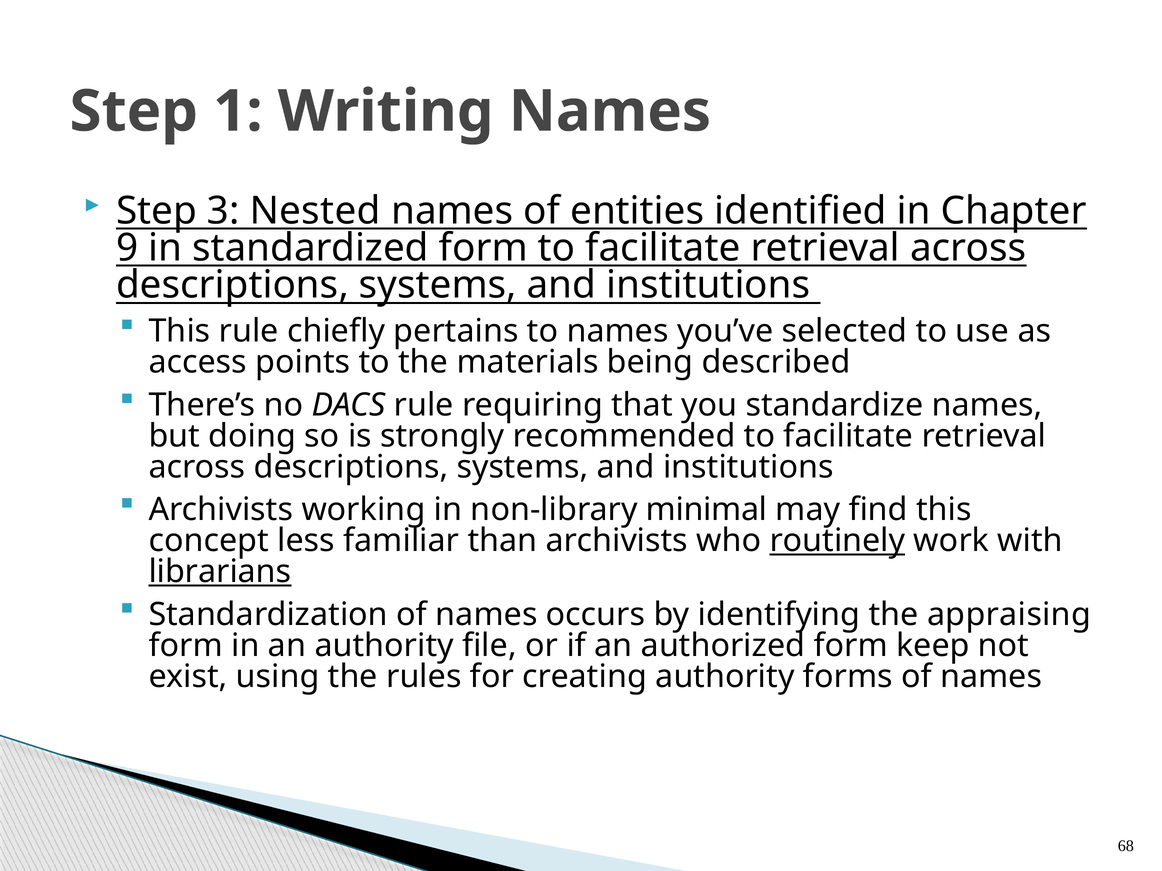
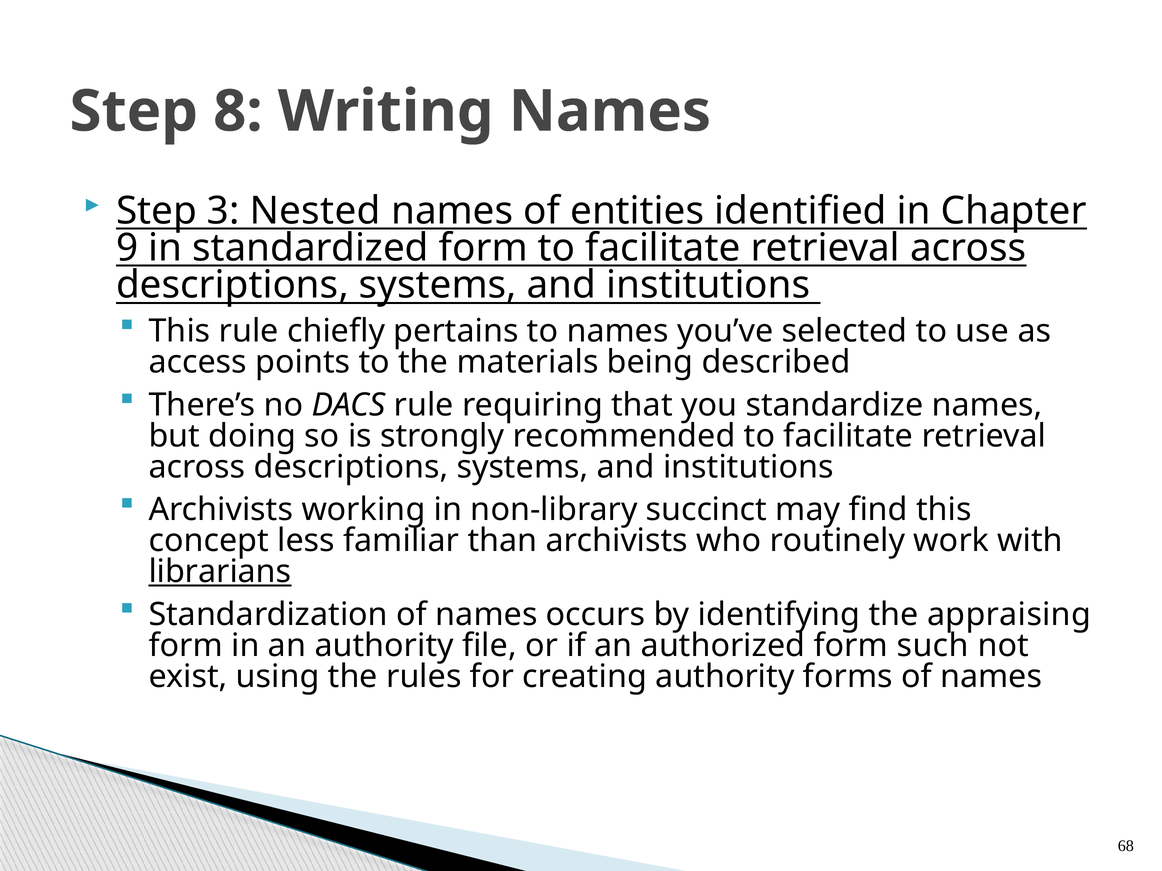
1: 1 -> 8
minimal: minimal -> succinct
routinely underline: present -> none
keep: keep -> such
